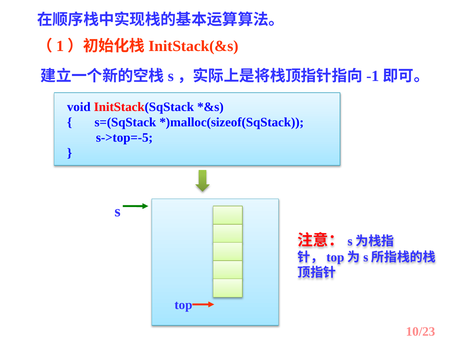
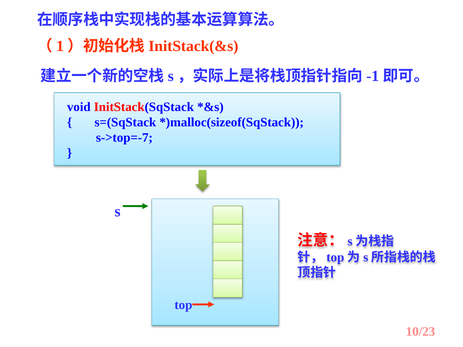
s->top=-5: s->top=-5 -> s->top=-7
